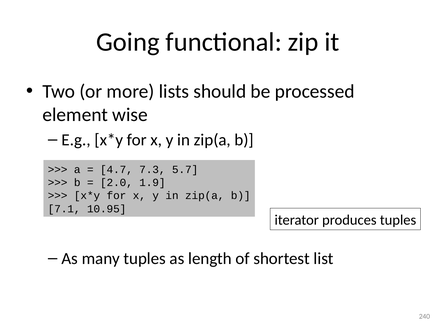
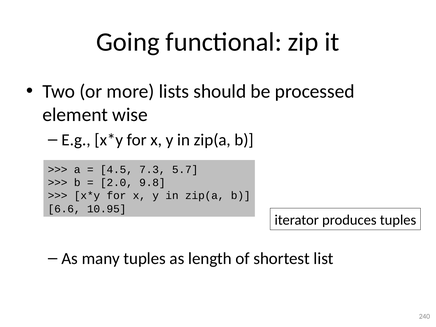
4.7: 4.7 -> 4.5
1.9: 1.9 -> 9.8
7.1: 7.1 -> 6.6
